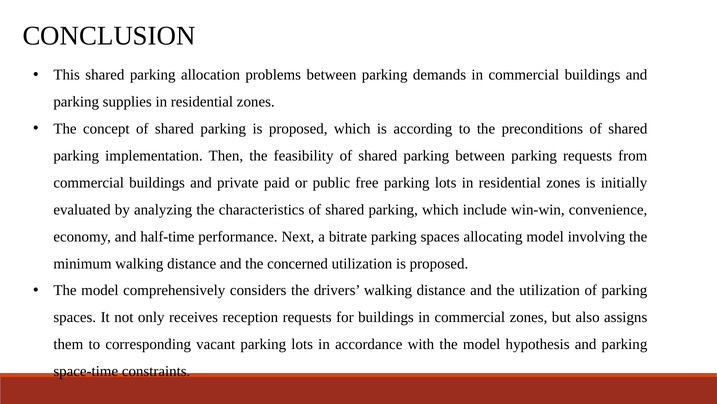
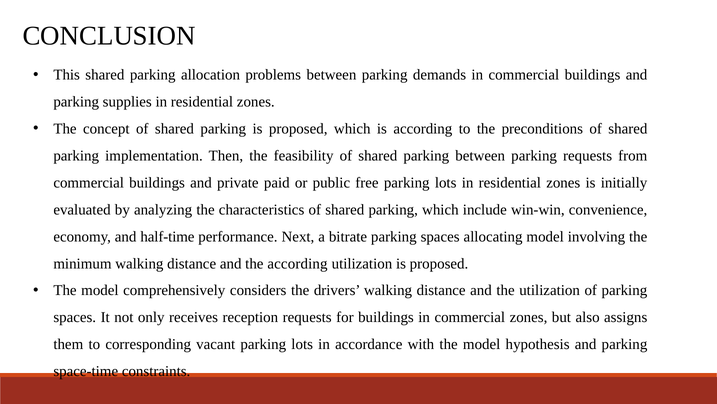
the concerned: concerned -> according
